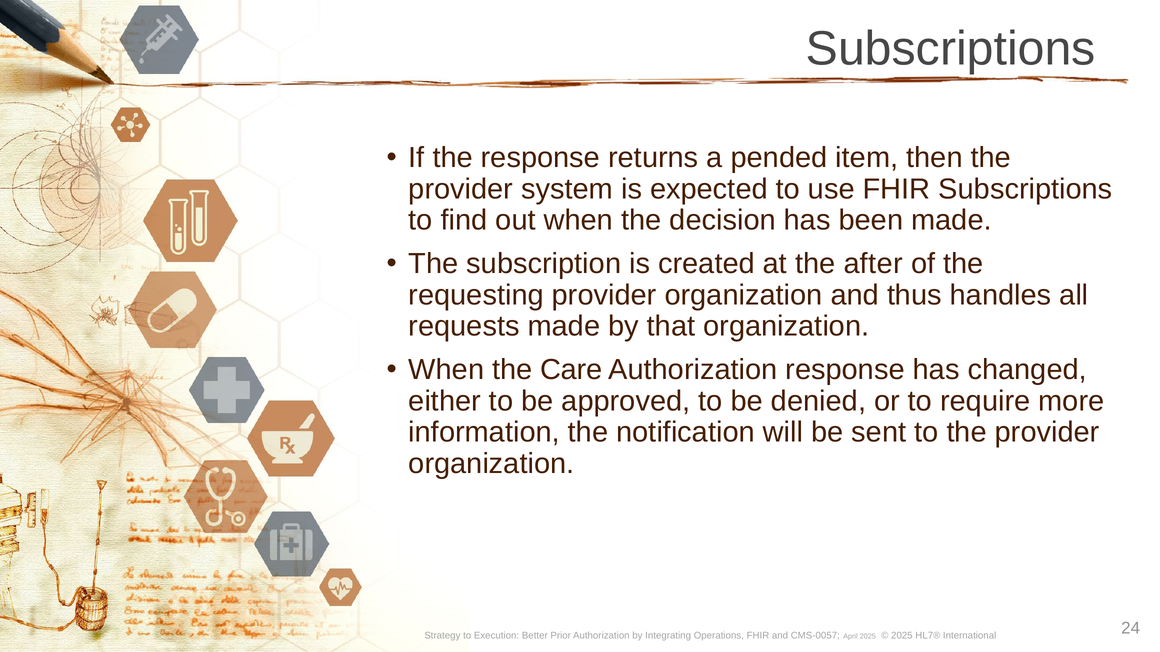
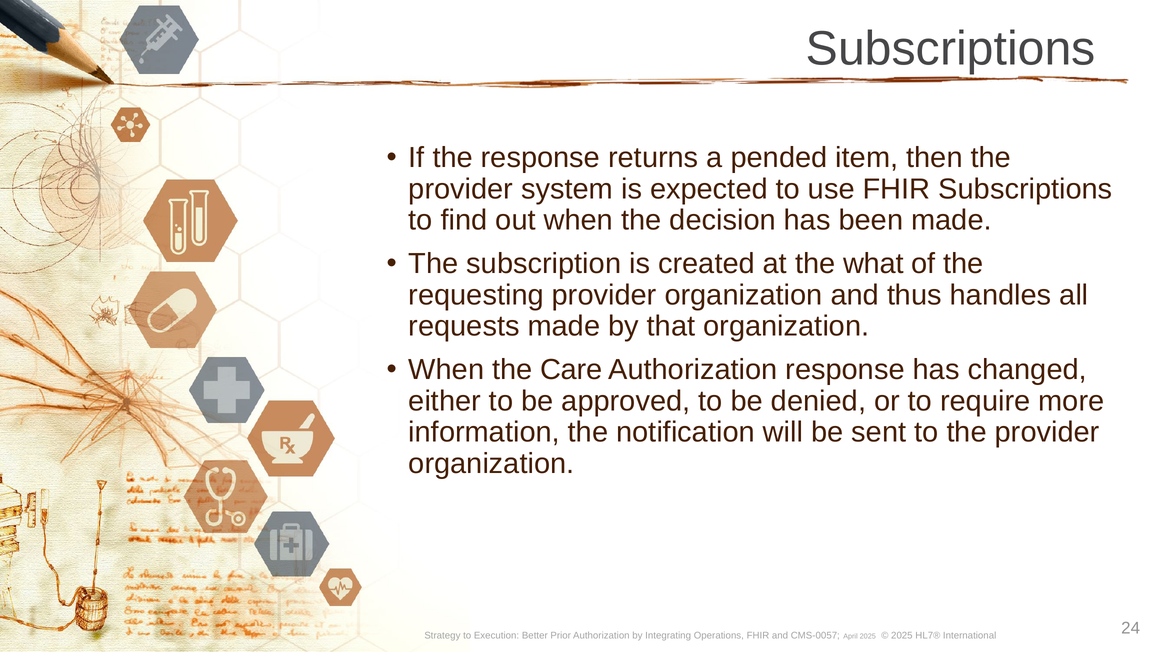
after: after -> what
